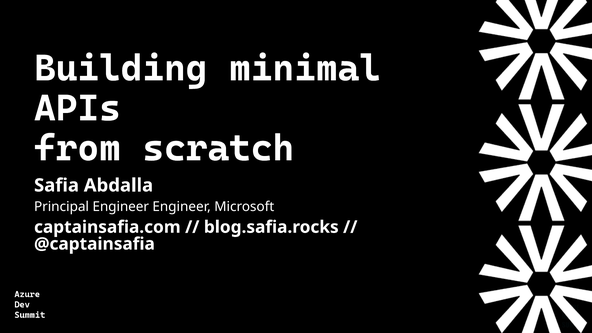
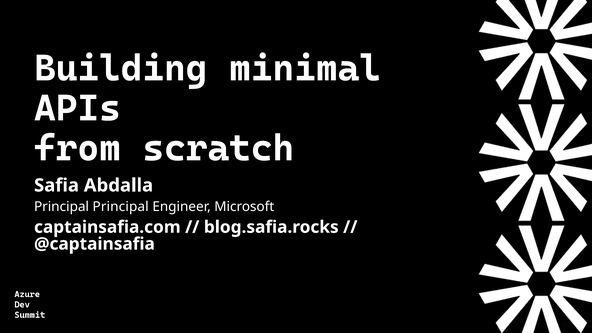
Principal Engineer: Engineer -> Principal
